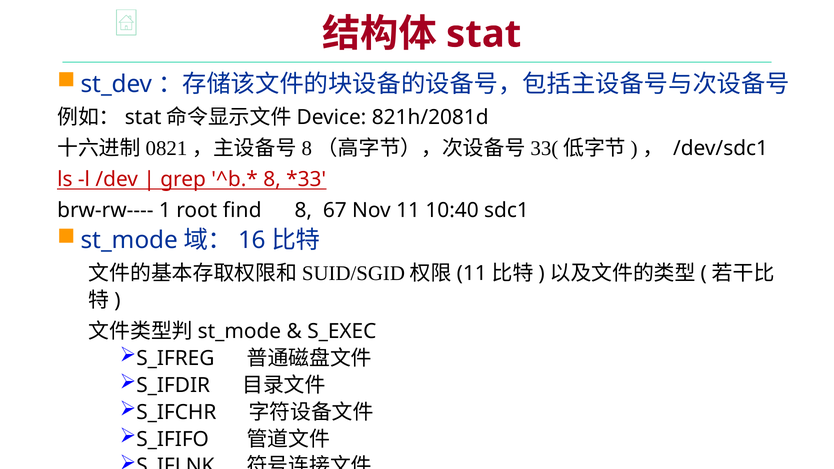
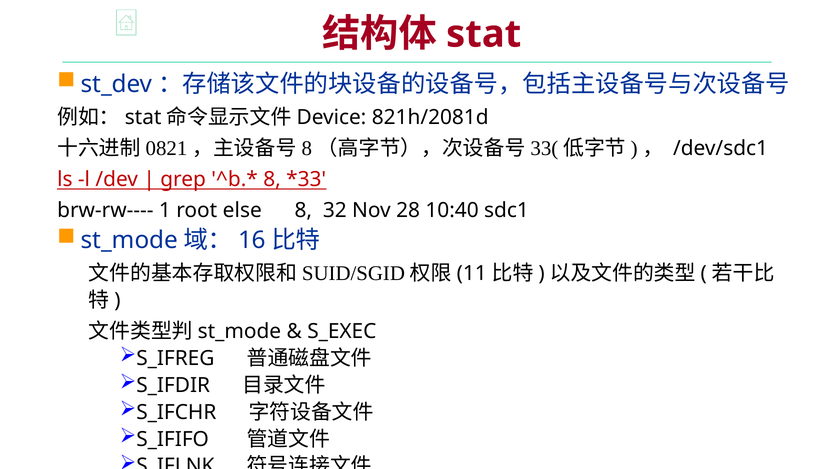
find: find -> else
67: 67 -> 32
Nov 11: 11 -> 28
